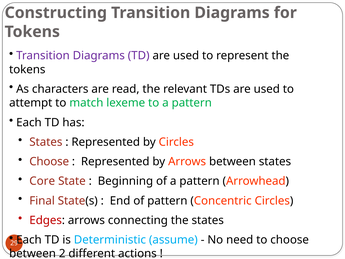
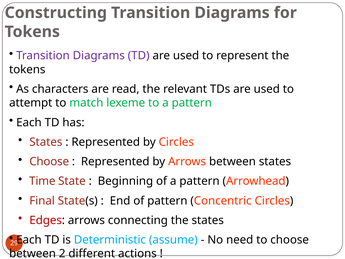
Core: Core -> Time
